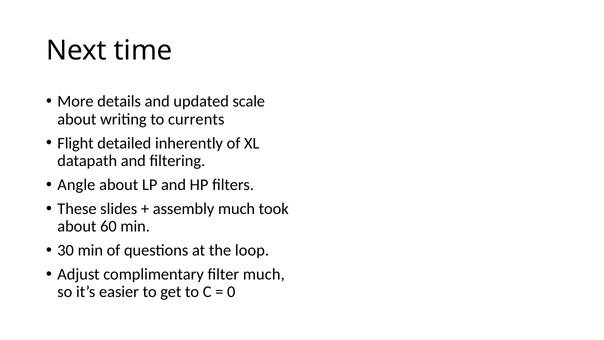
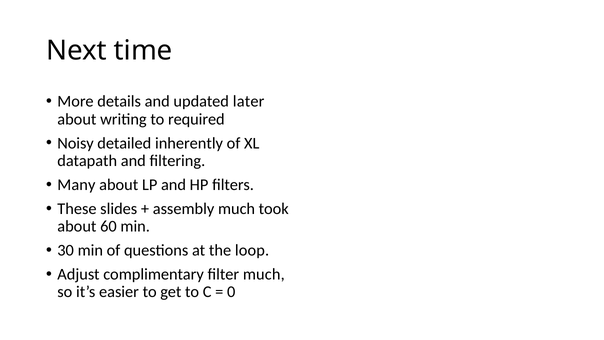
scale: scale -> later
currents: currents -> required
Flight: Flight -> Noisy
Angle: Angle -> Many
